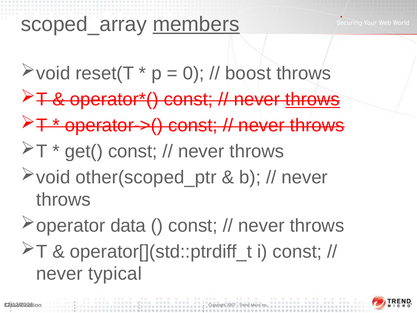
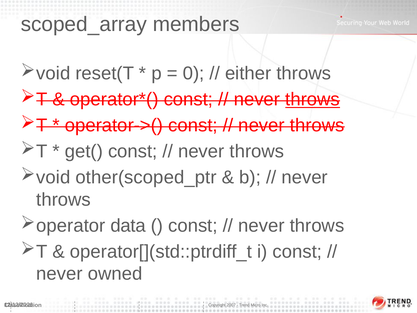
members underline: present -> none
boost: boost -> either
typical: typical -> owned
